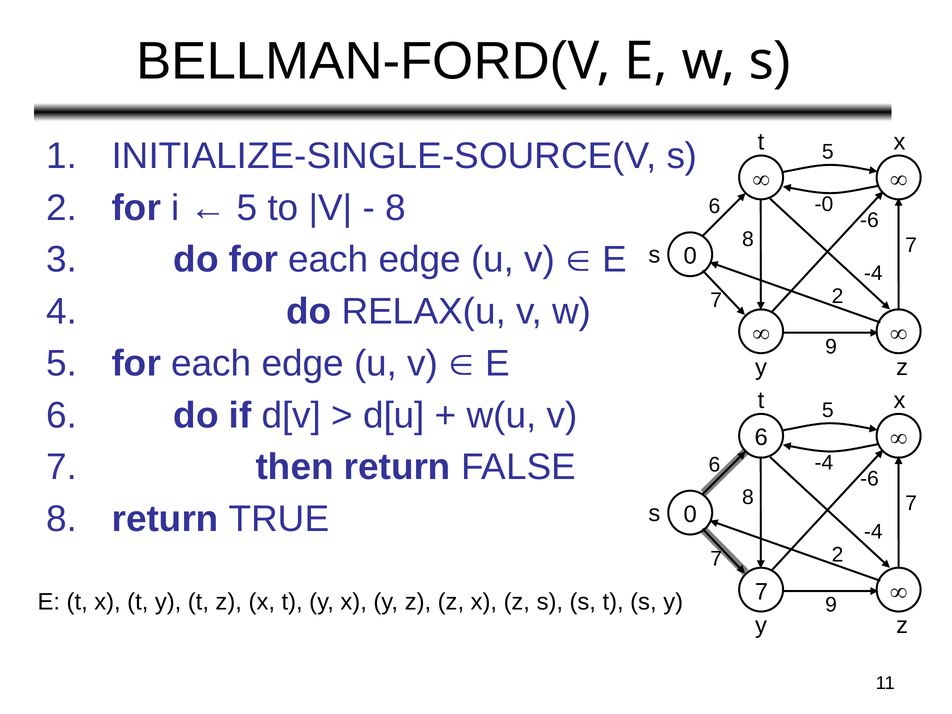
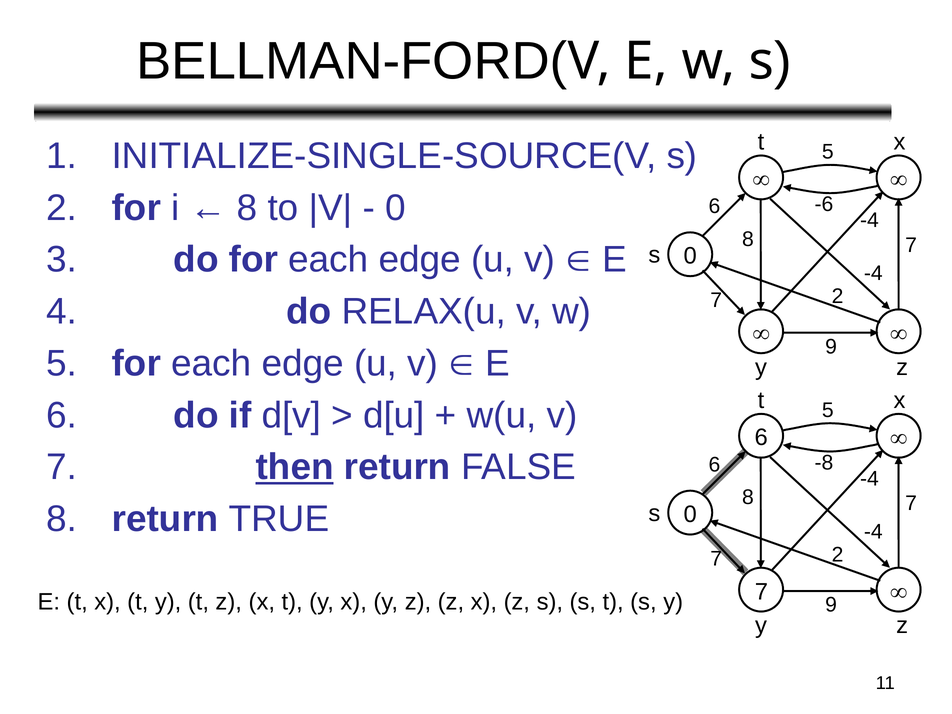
5 at (247, 208): 5 -> 8
8 at (396, 208): 8 -> 0
-0: -0 -> -6
-6 at (869, 220): -6 -> -4
then underline: none -> present
-4 at (824, 463): -4 -> -8
-6 at (869, 479): -6 -> -4
